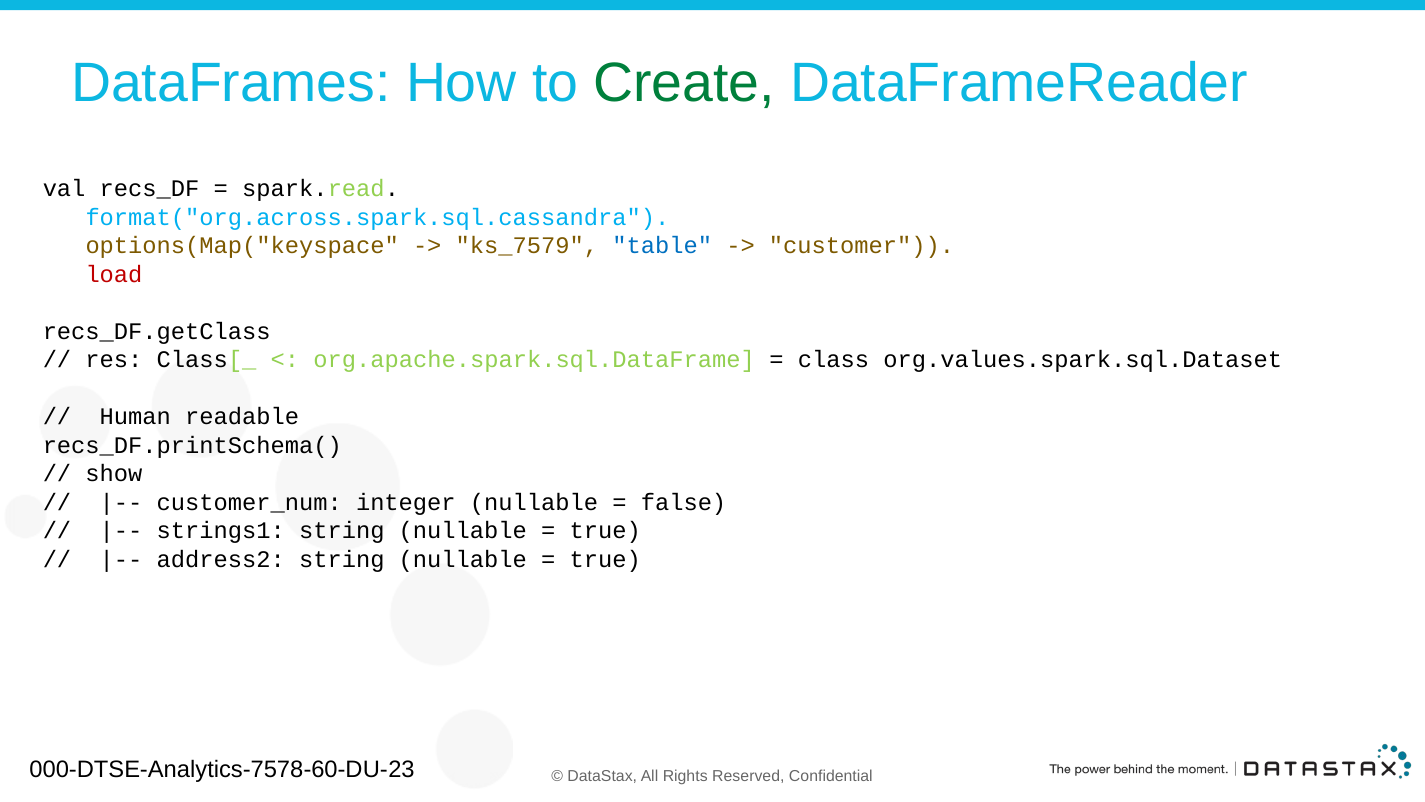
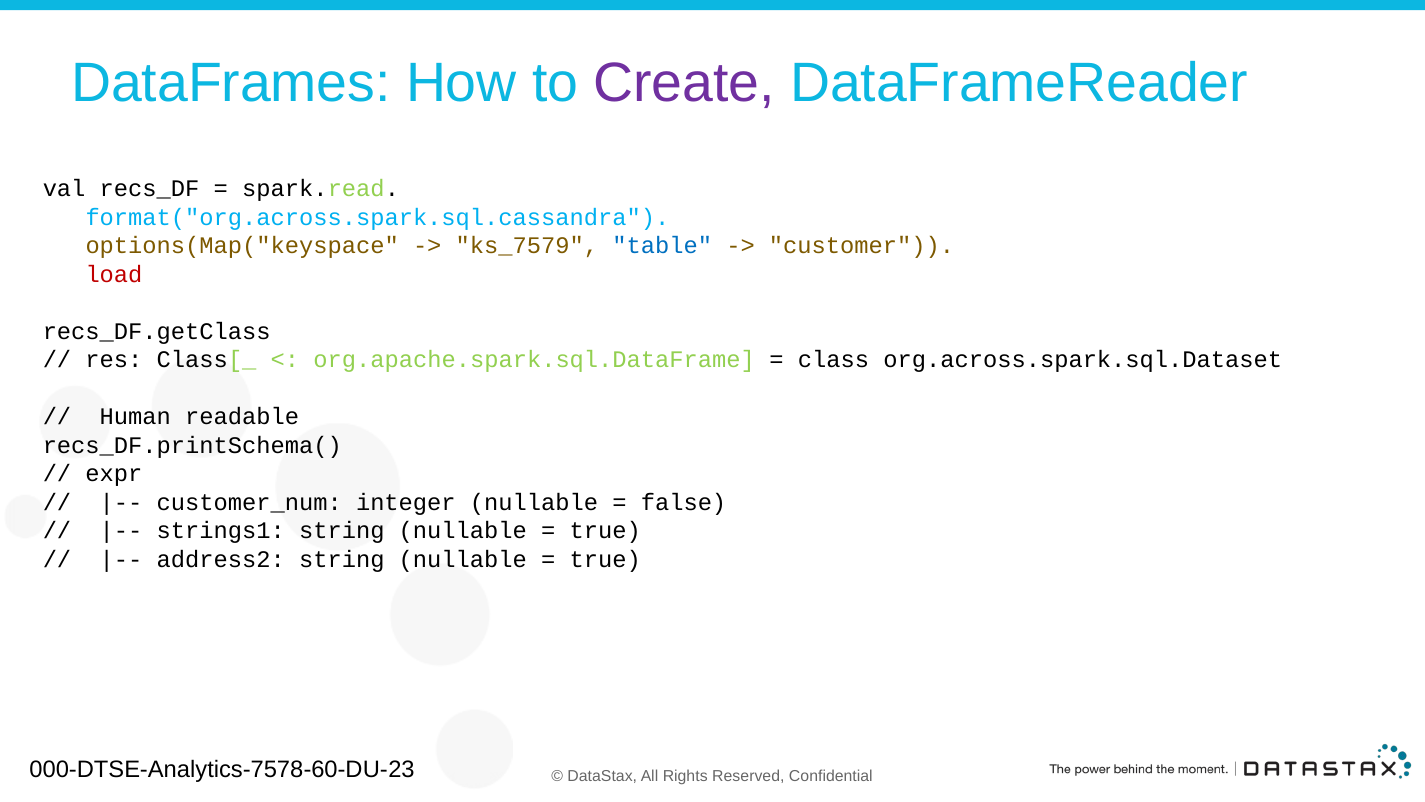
Create colour: green -> purple
org.values.spark.sql.Dataset: org.values.spark.sql.Dataset -> org.across.spark.sql.Dataset
show: show -> expr
